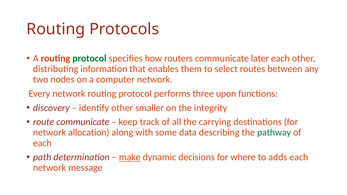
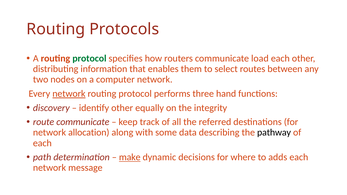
later: later -> load
network at (69, 94) underline: none -> present
upon: upon -> hand
smaller: smaller -> equally
carrying: carrying -> referred
pathway colour: green -> black
